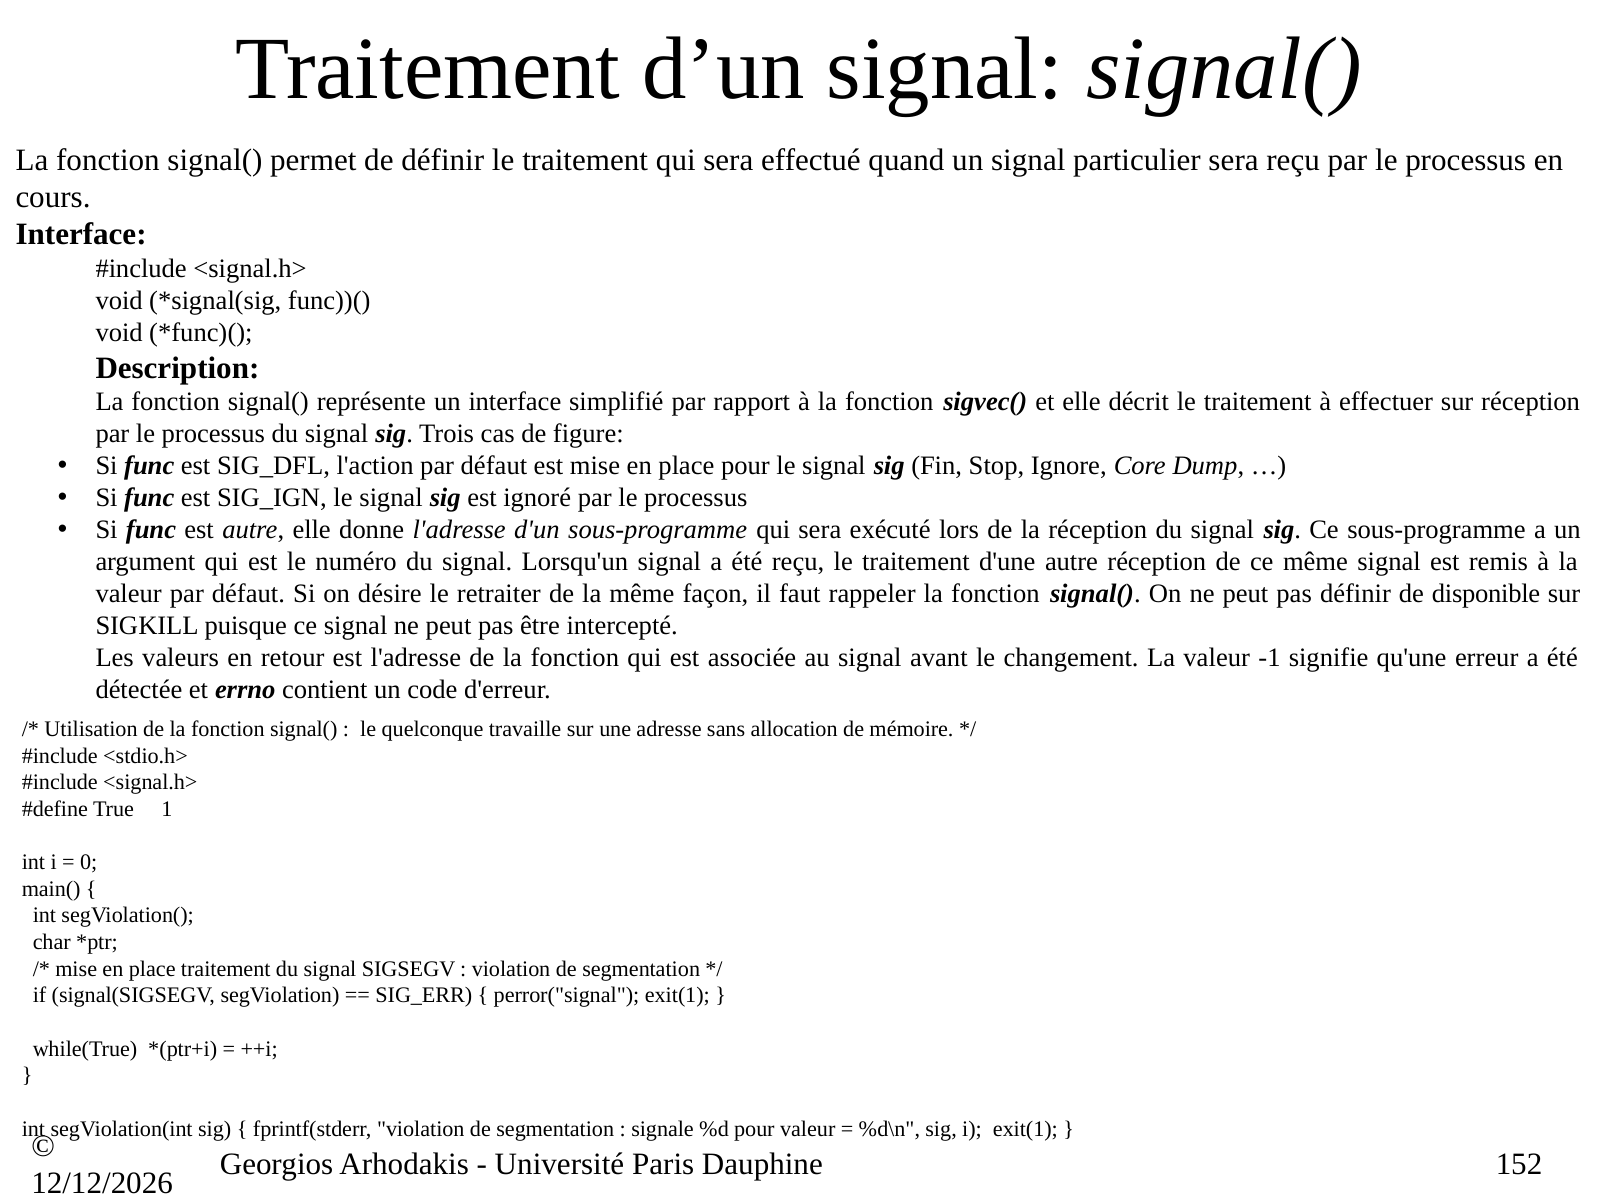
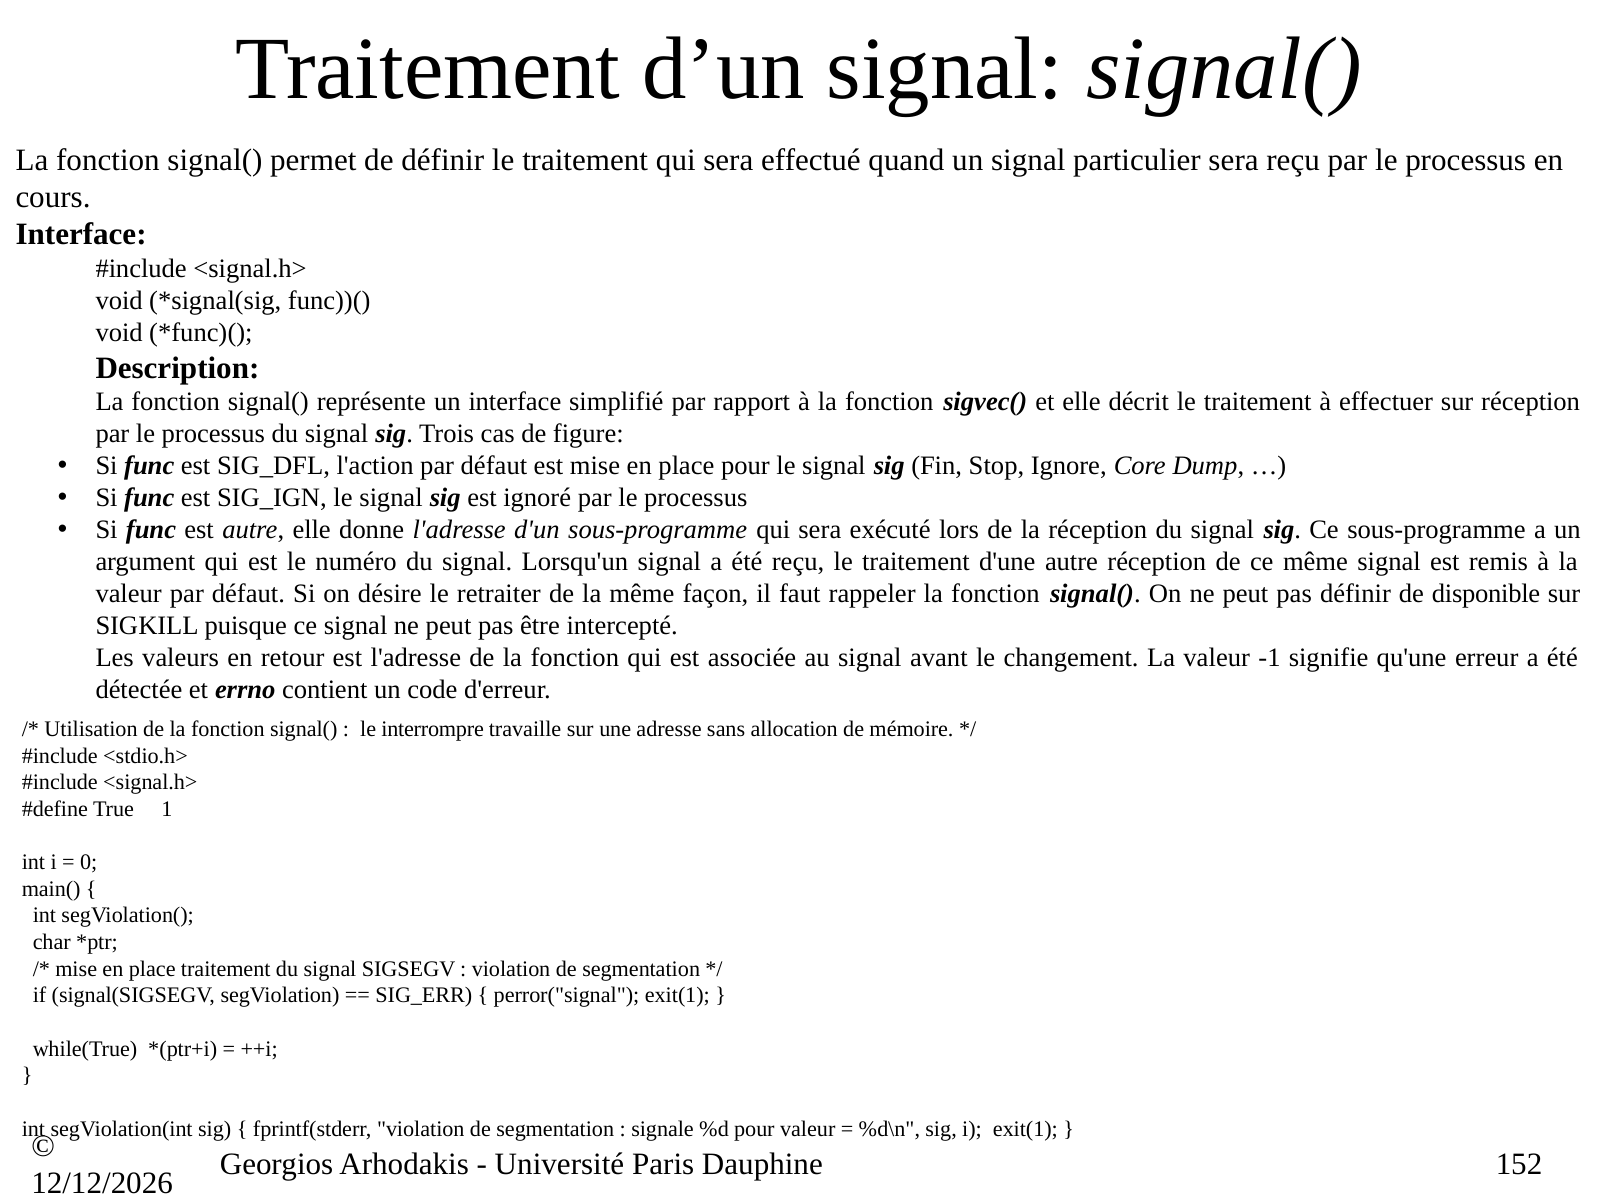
quelconque: quelconque -> interrompre
